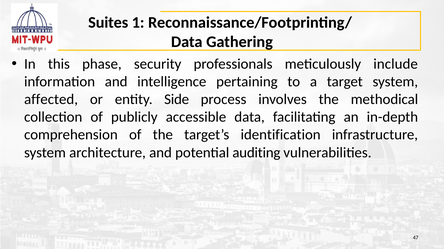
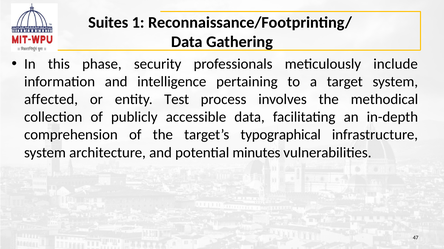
Side: Side -> Test
identification: identification -> typographical
auditing: auditing -> minutes
